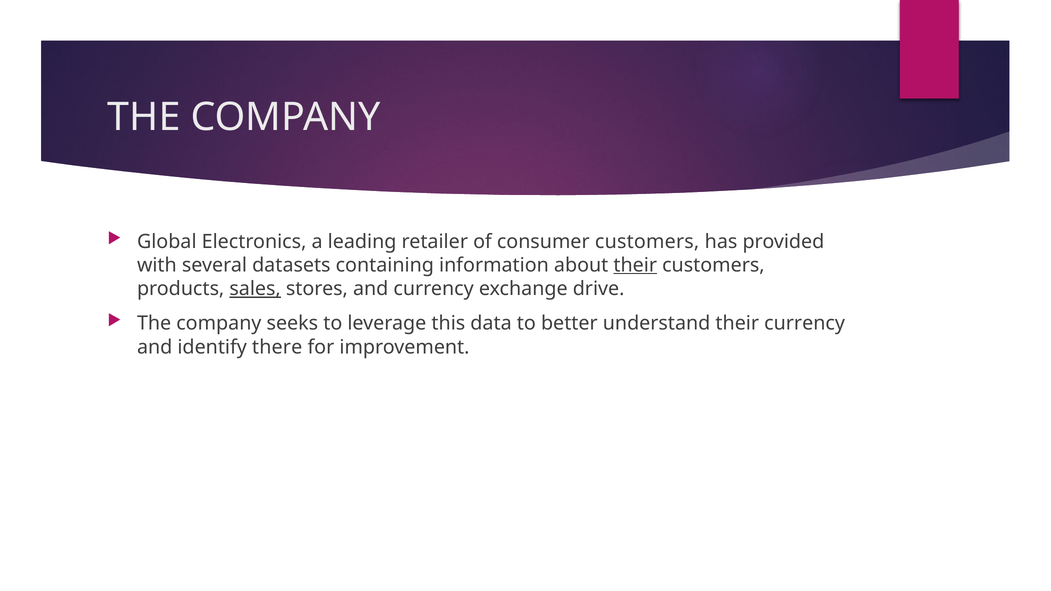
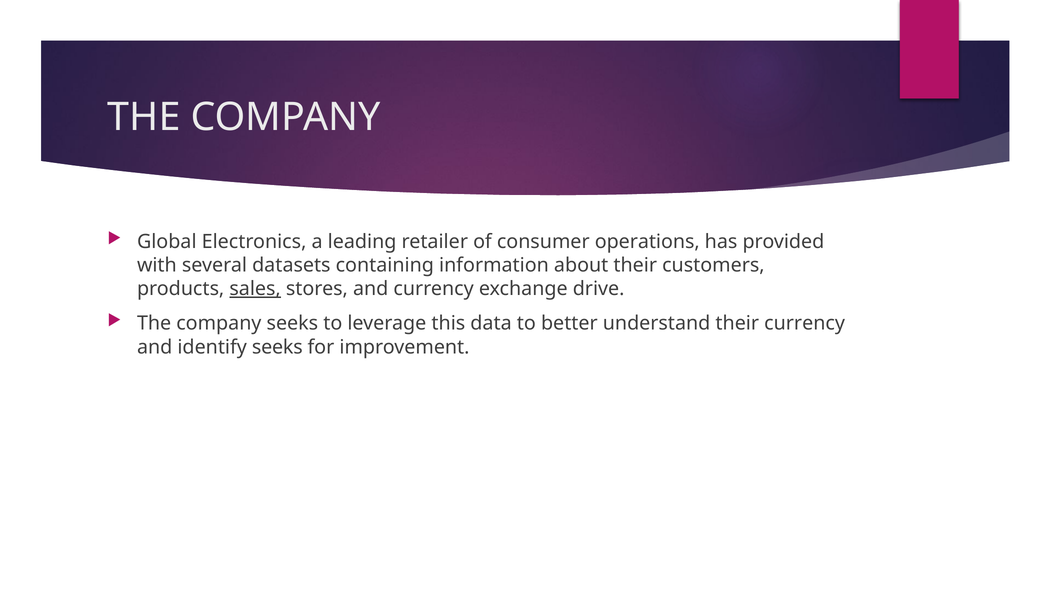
consumer customers: customers -> operations
their at (635, 265) underline: present -> none
identify there: there -> seeks
